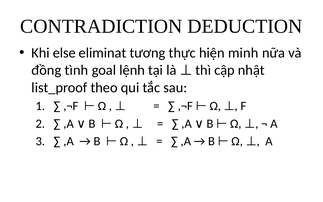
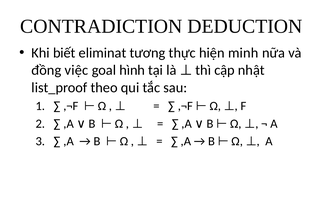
else: else -> biết
tình: tình -> việc
lệnh: lệnh -> hình
